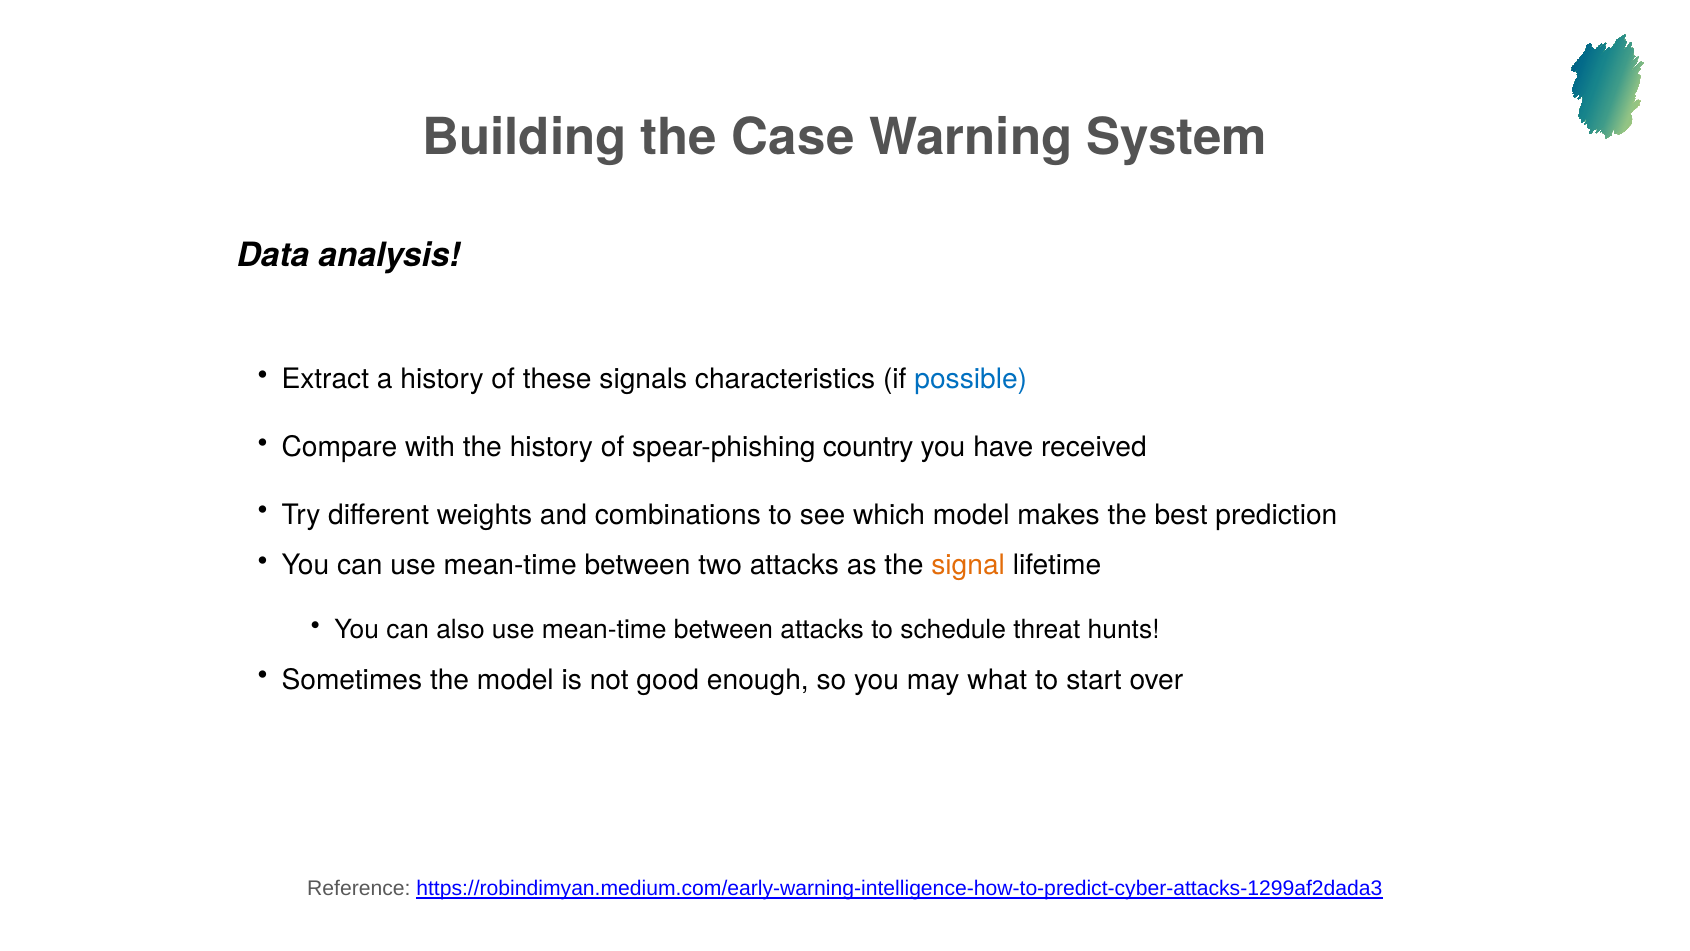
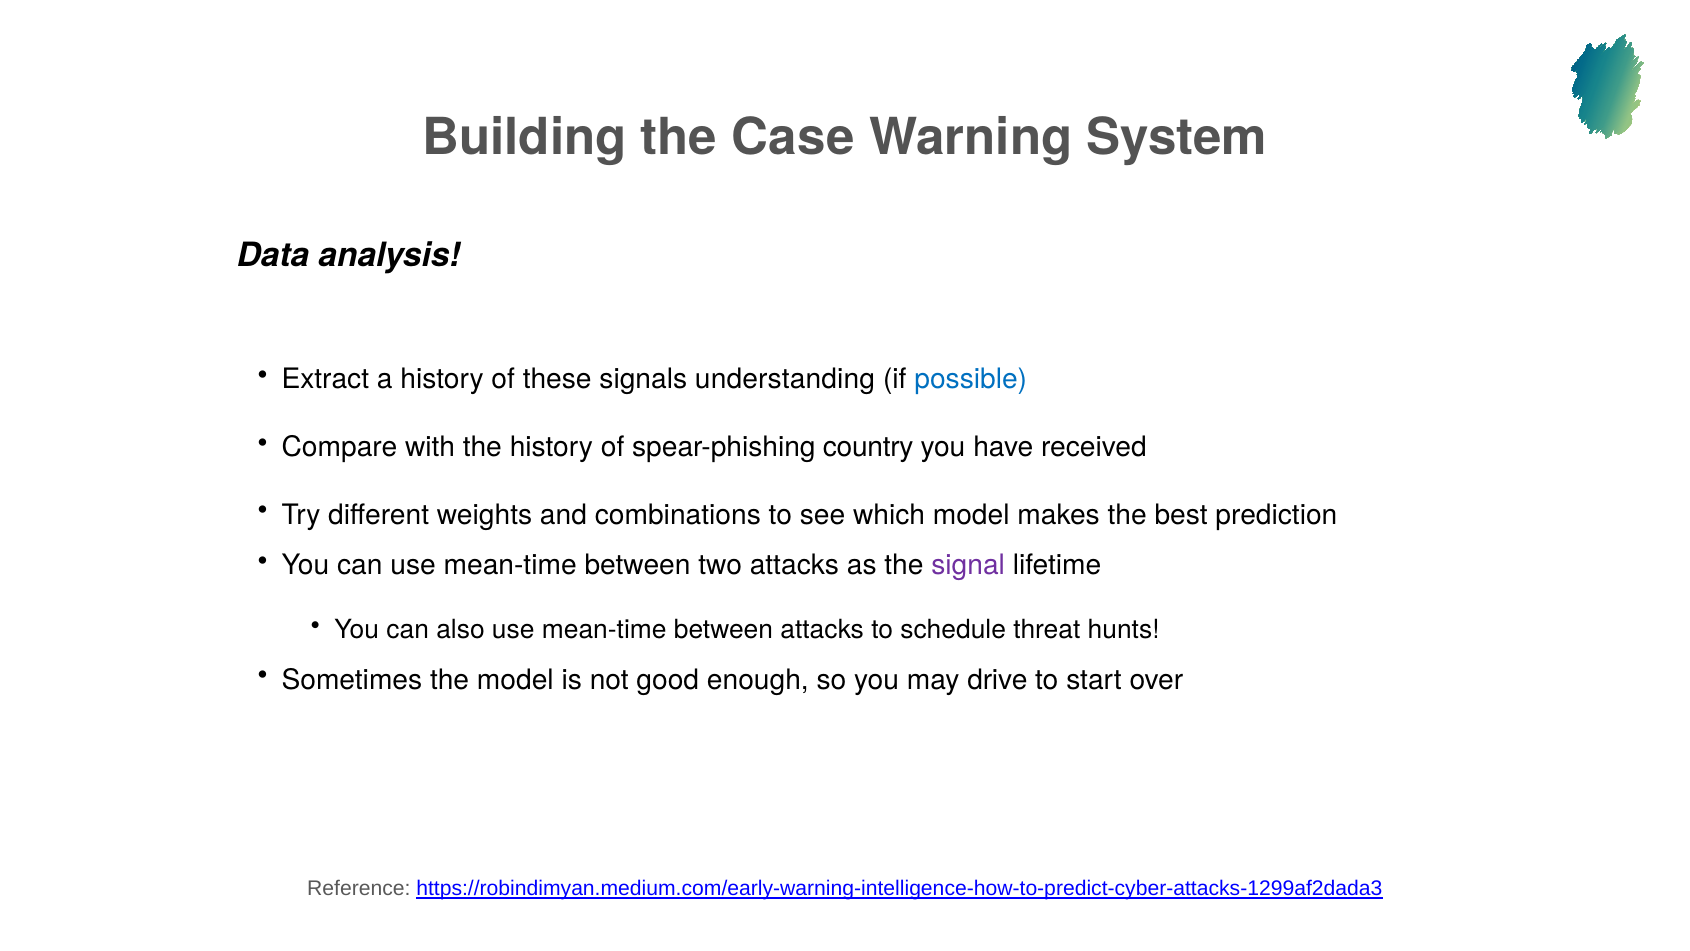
characteristics: characteristics -> understanding
signal colour: orange -> purple
what: what -> drive
